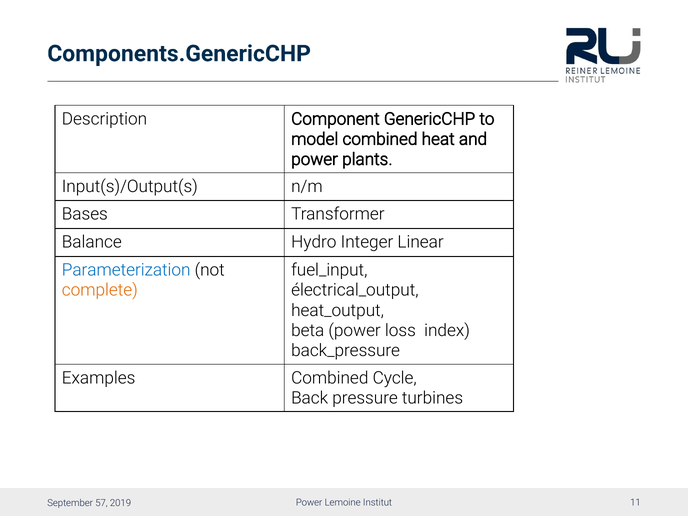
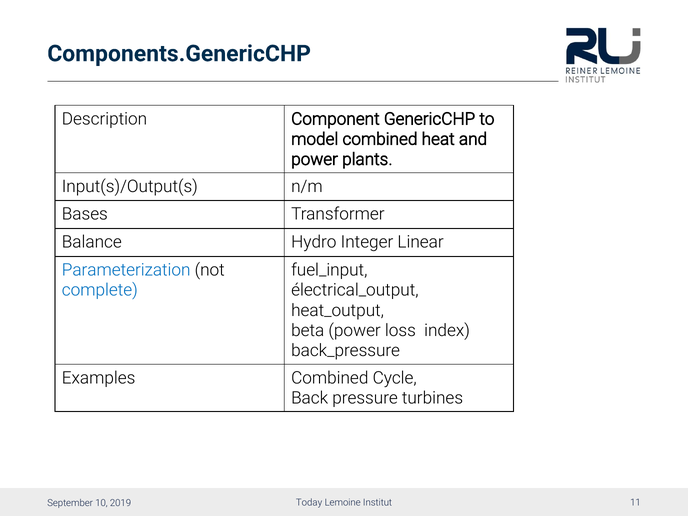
complete colour: orange -> blue
Power at (309, 502): Power -> Today
57: 57 -> 10
